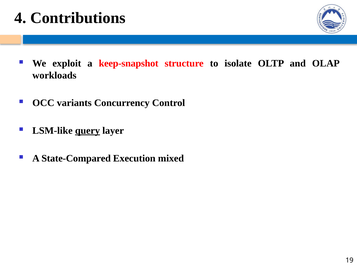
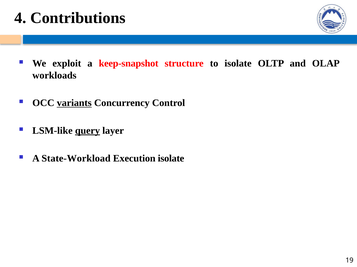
variants underline: none -> present
State-Compared: State-Compared -> State-Workload
Execution mixed: mixed -> isolate
